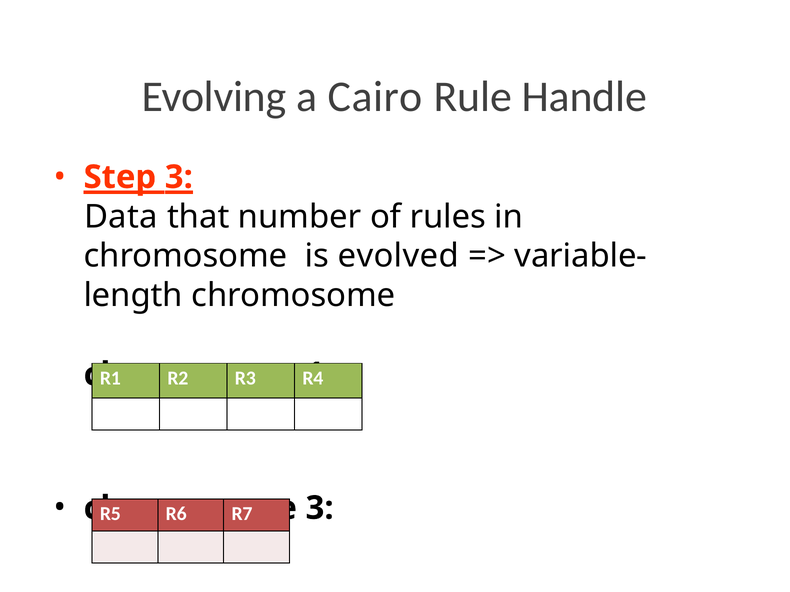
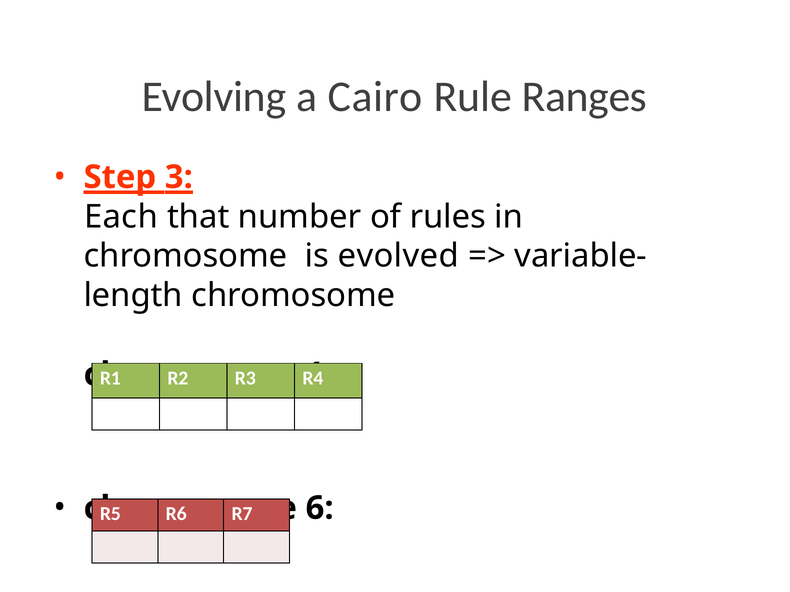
Handle: Handle -> Ranges
Data: Data -> Each
3 at (320, 508): 3 -> 6
